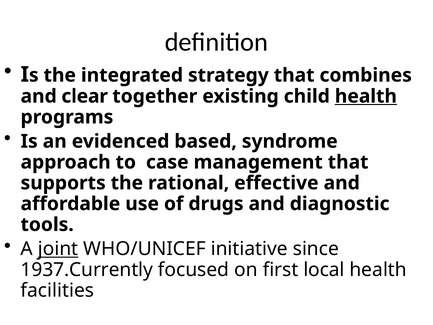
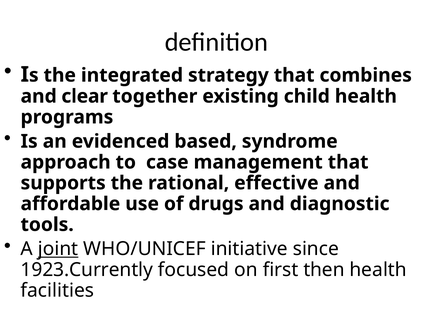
health at (366, 96) underline: present -> none
1937.Currently: 1937.Currently -> 1923.Currently
local: local -> then
